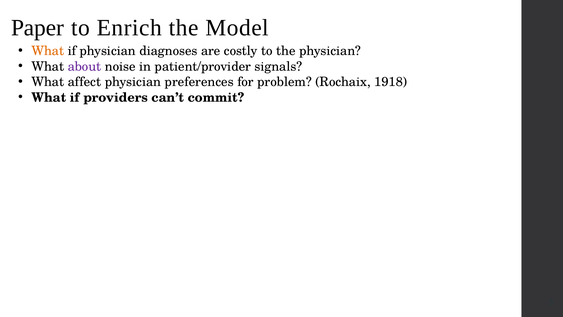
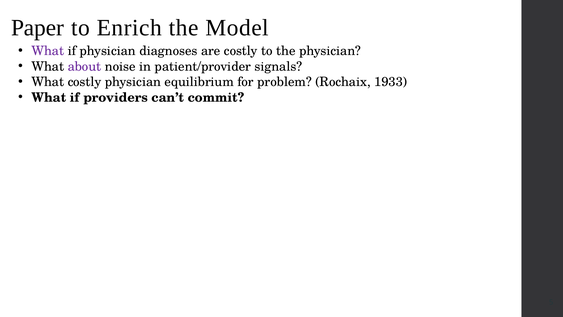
What at (48, 51) colour: orange -> purple
What affect: affect -> costly
preferences: preferences -> equilibrium
1918: 1918 -> 1933
